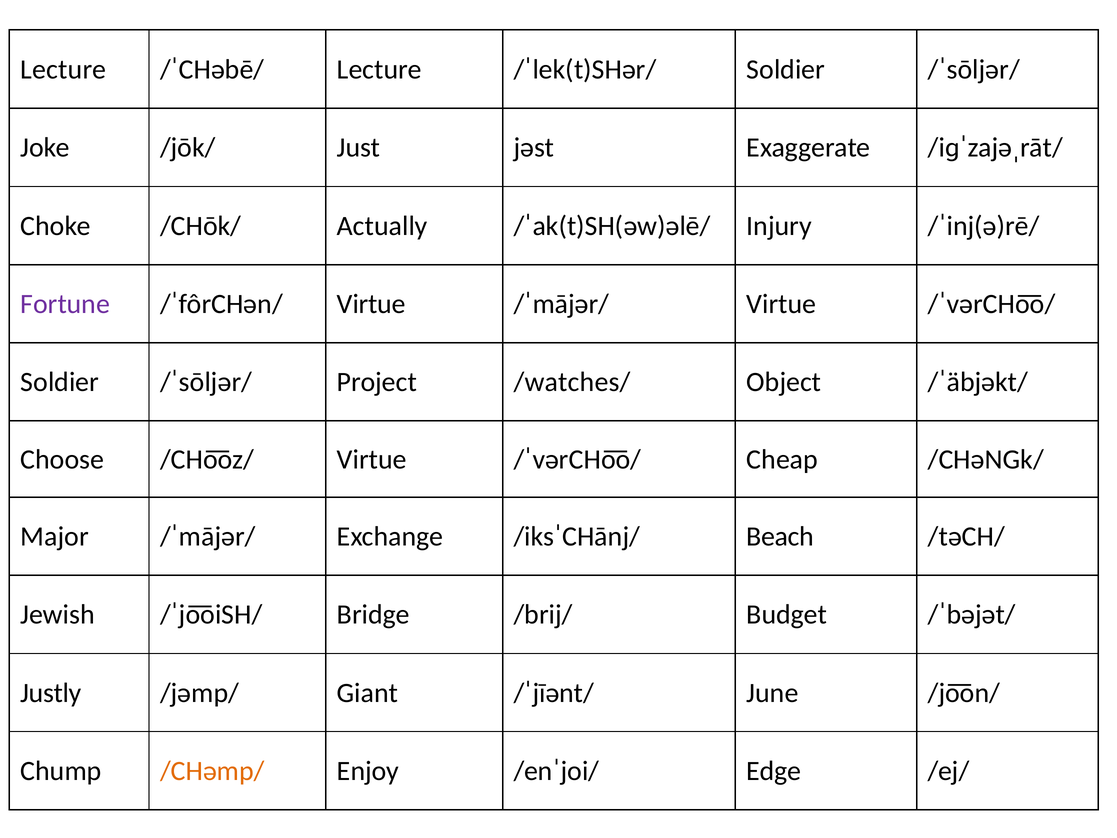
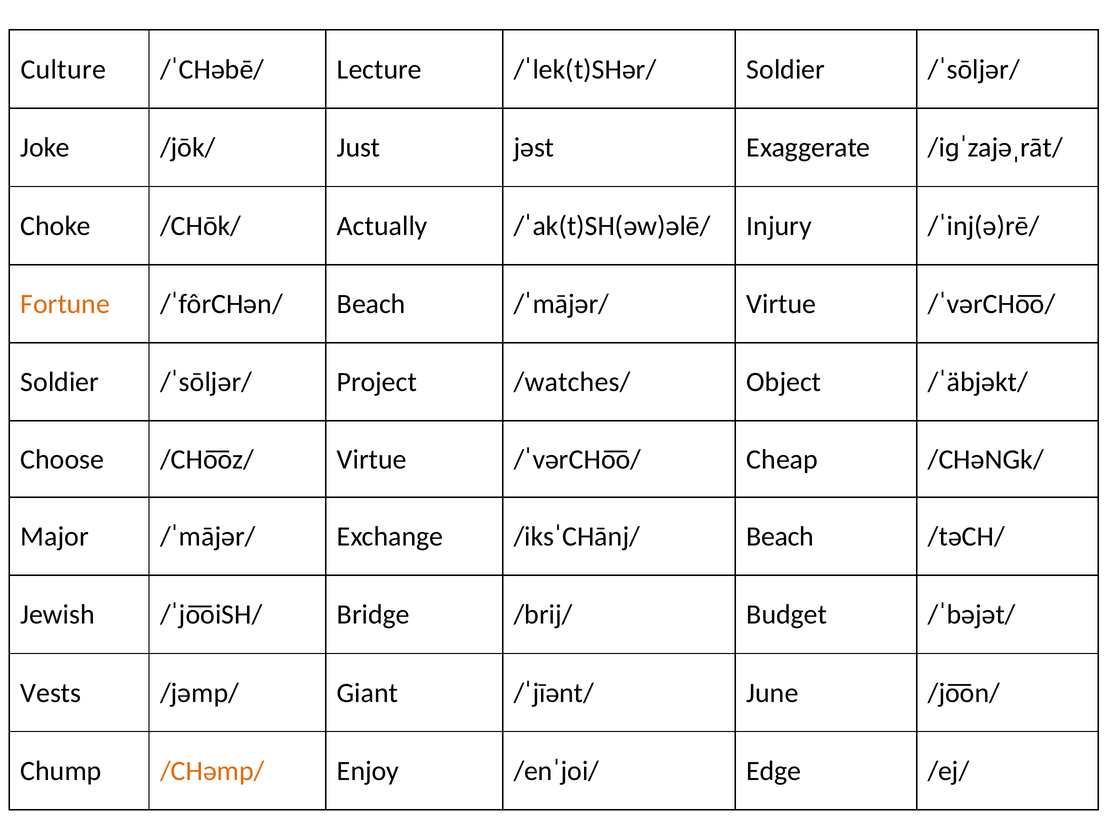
Lecture at (63, 69): Lecture -> Culture
Fortune colour: purple -> orange
/ˈfôrCHən/ Virtue: Virtue -> Beach
Justly: Justly -> Vests
